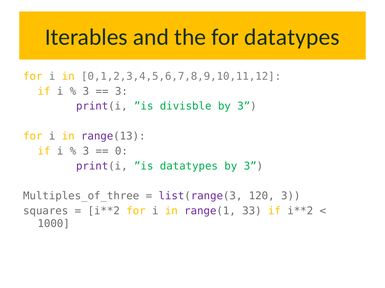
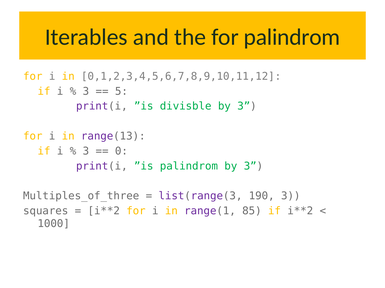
for datatypes: datatypes -> palindrom
3 at (121, 91): 3 -> 5
”is datatypes: datatypes -> palindrom
120: 120 -> 190
33: 33 -> 85
